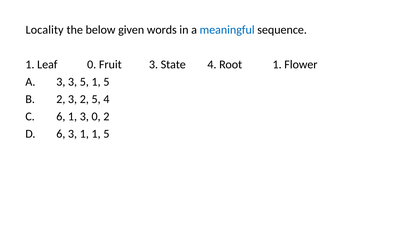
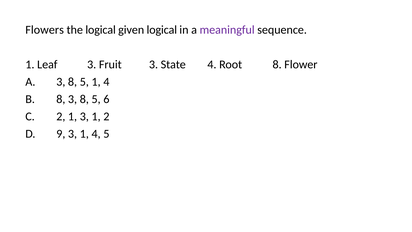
Locality: Locality -> Flowers
the below: below -> logical
given words: words -> logical
meaningful colour: blue -> purple
Leaf 0: 0 -> 3
Root 1: 1 -> 8
A 3 3: 3 -> 8
5 1 5: 5 -> 4
B 2: 2 -> 8
2 at (84, 99): 2 -> 8
5 4: 4 -> 6
C 6: 6 -> 2
1 3 0: 0 -> 1
D 6: 6 -> 9
3 1 1: 1 -> 4
